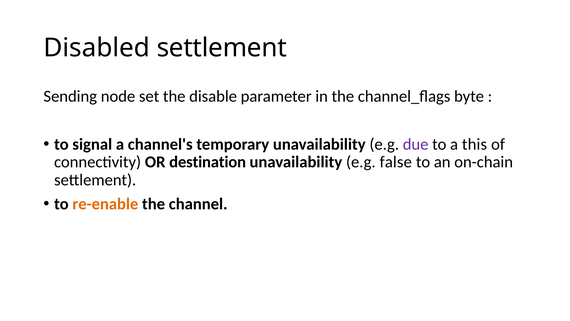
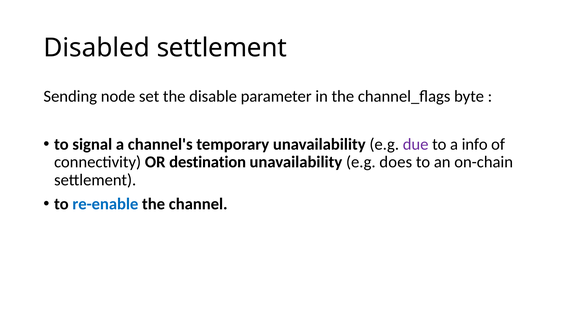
this: this -> info
false: false -> does
re-enable colour: orange -> blue
